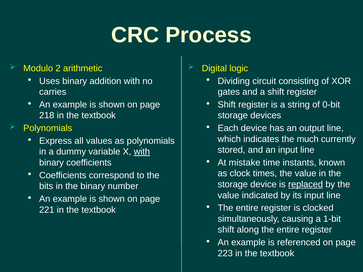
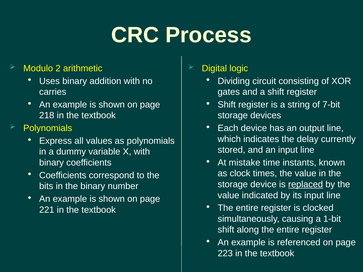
0-bit: 0-bit -> 7-bit
much: much -> delay
with at (142, 152) underline: present -> none
